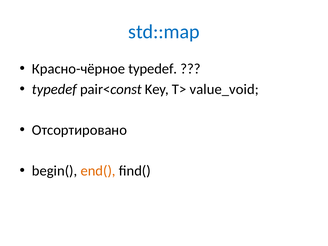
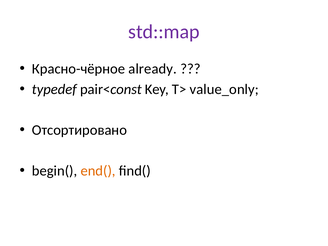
std::map colour: blue -> purple
Красно-чёрное typedef: typedef -> already
value_void: value_void -> value_only
